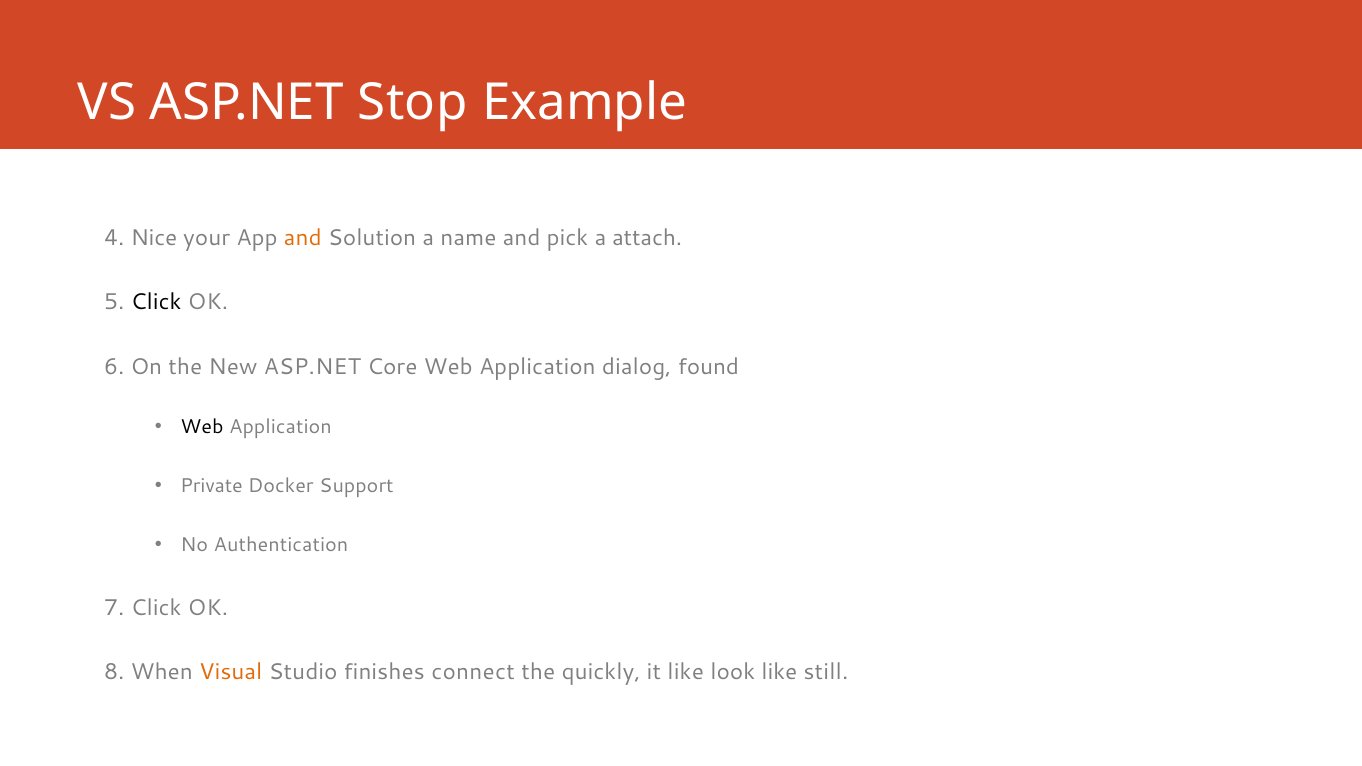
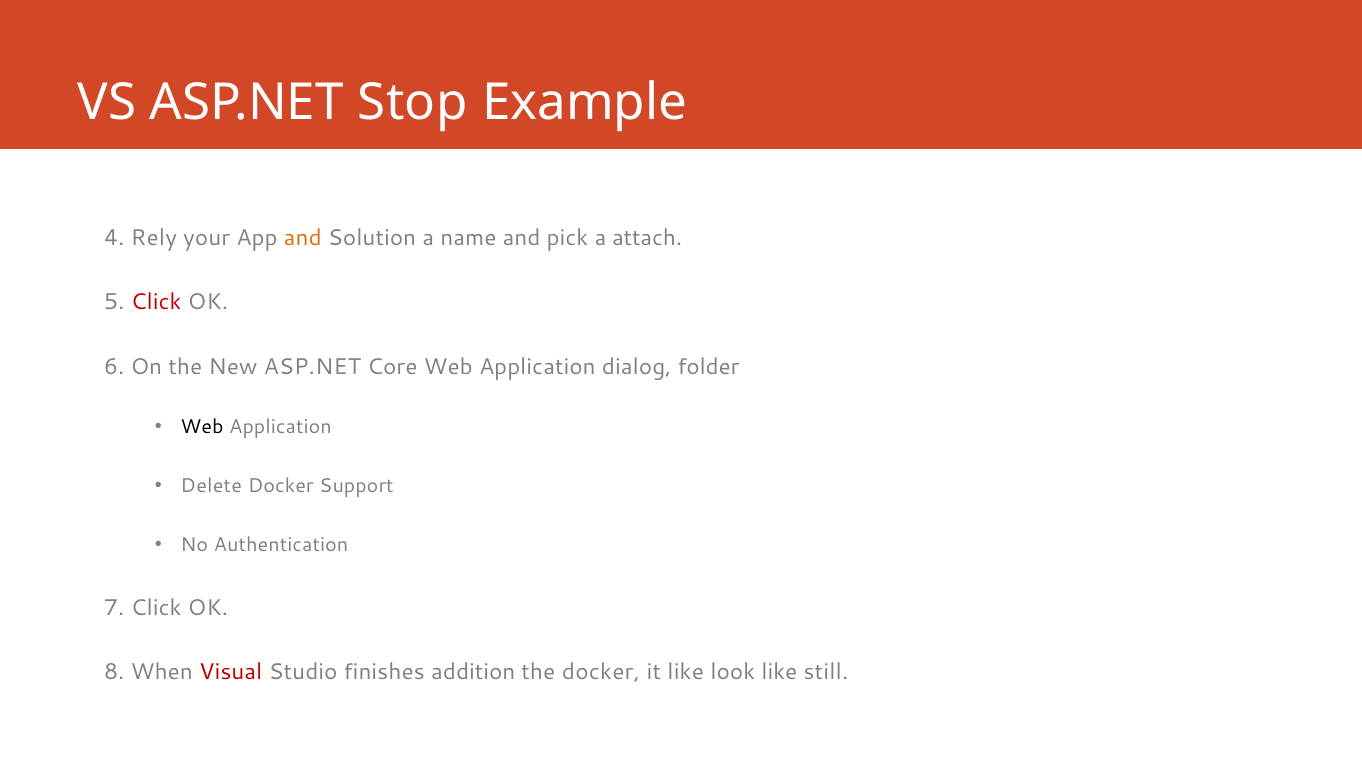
Nice: Nice -> Rely
Click at (156, 302) colour: black -> red
found: found -> folder
Private: Private -> Delete
Visual colour: orange -> red
connect: connect -> addition
the quickly: quickly -> docker
